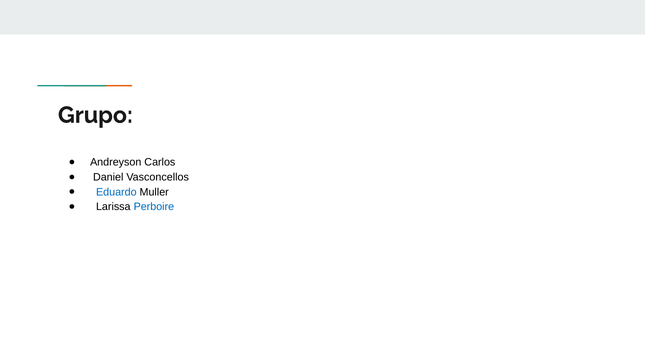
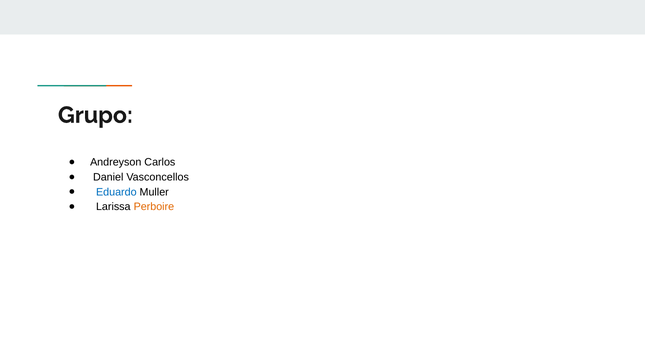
Perboire colour: blue -> orange
